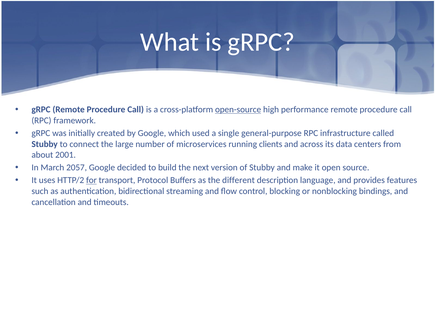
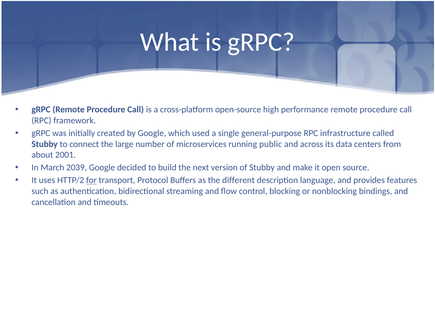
open-source underline: present -> none
clients: clients -> public
2057: 2057 -> 2039
